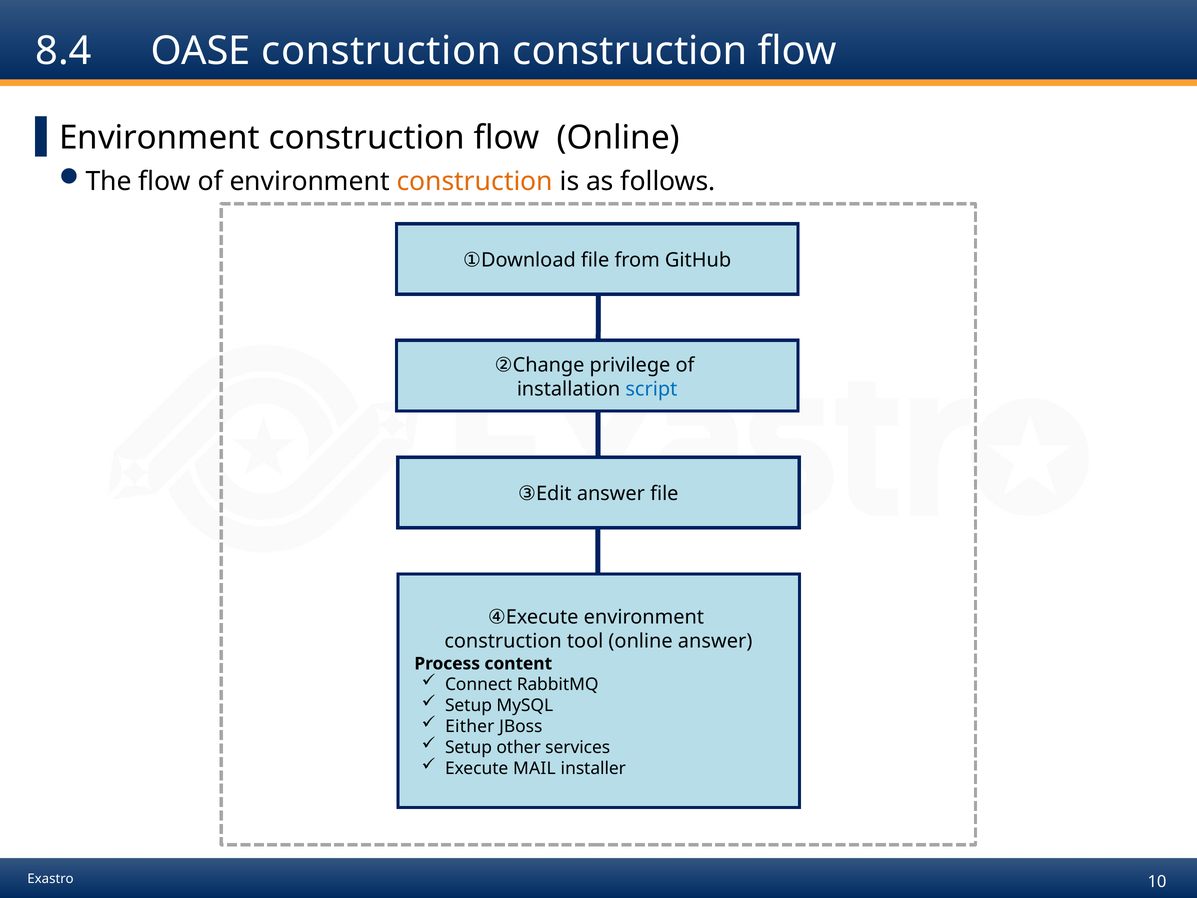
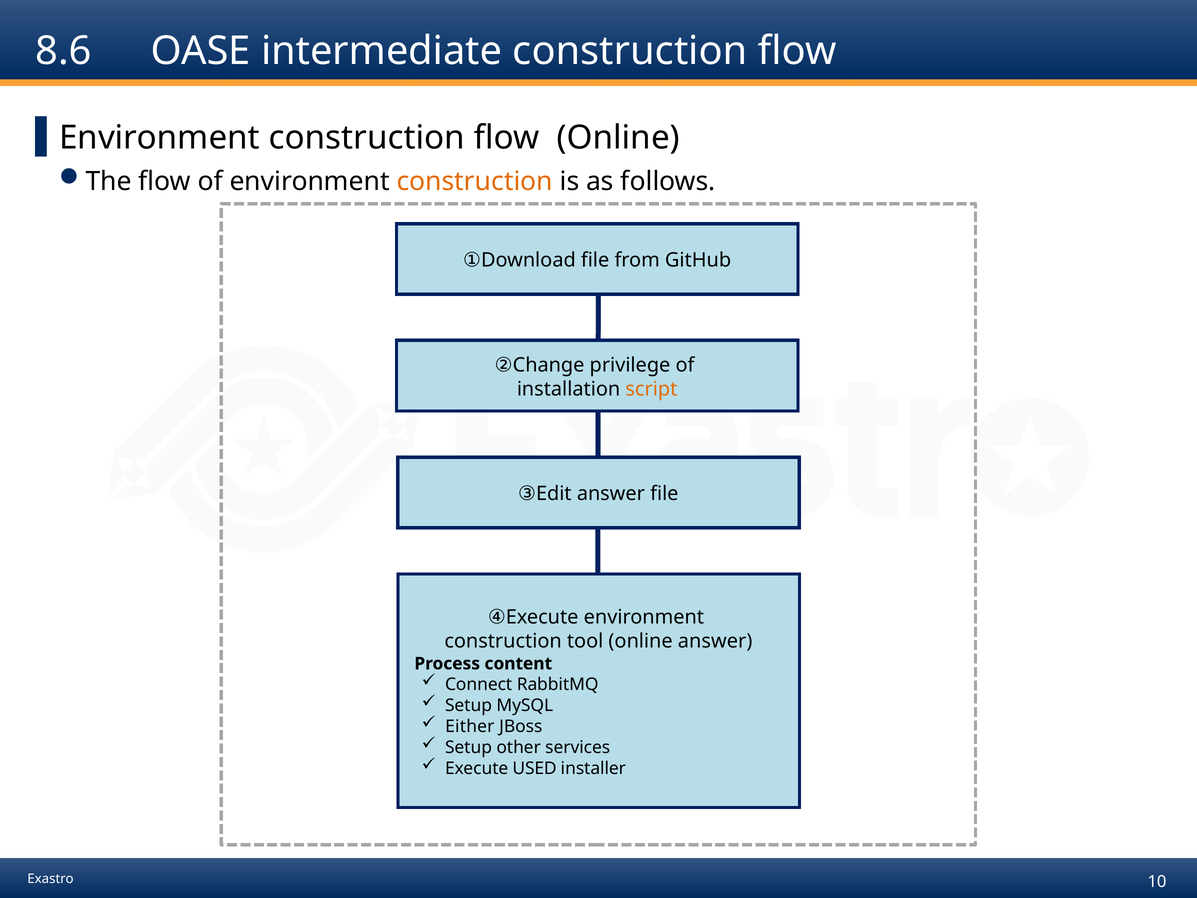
8.4: 8.4 -> 8.6
OASE construction: construction -> intermediate
script colour: blue -> orange
MAIL: MAIL -> USED
